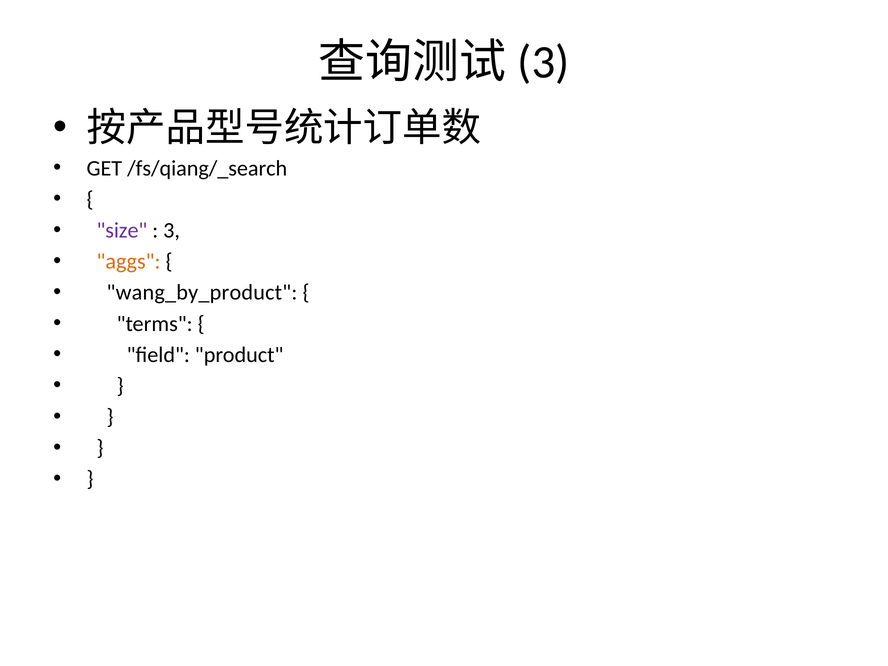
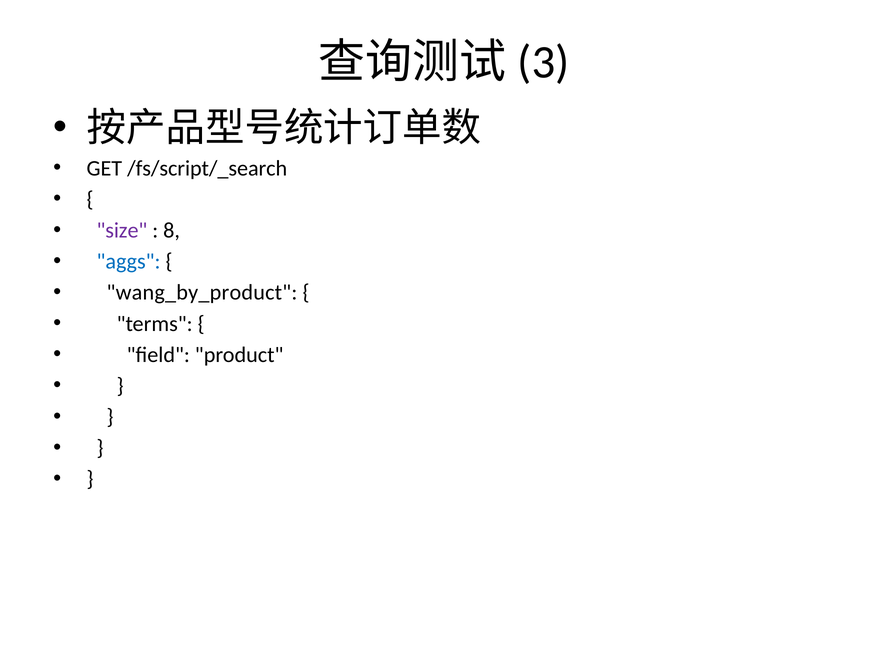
/fs/qiang/_search: /fs/qiang/_search -> /fs/script/_search
3: 3 -> 8
aggs colour: orange -> blue
